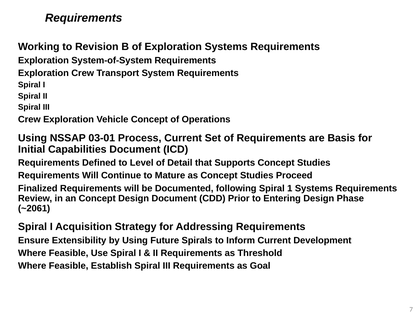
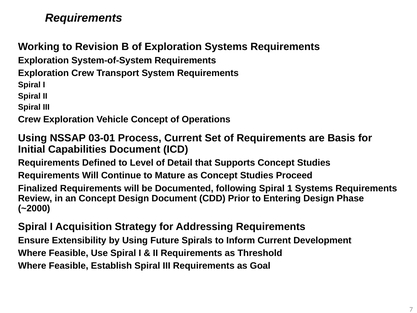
~2061: ~2061 -> ~2000
